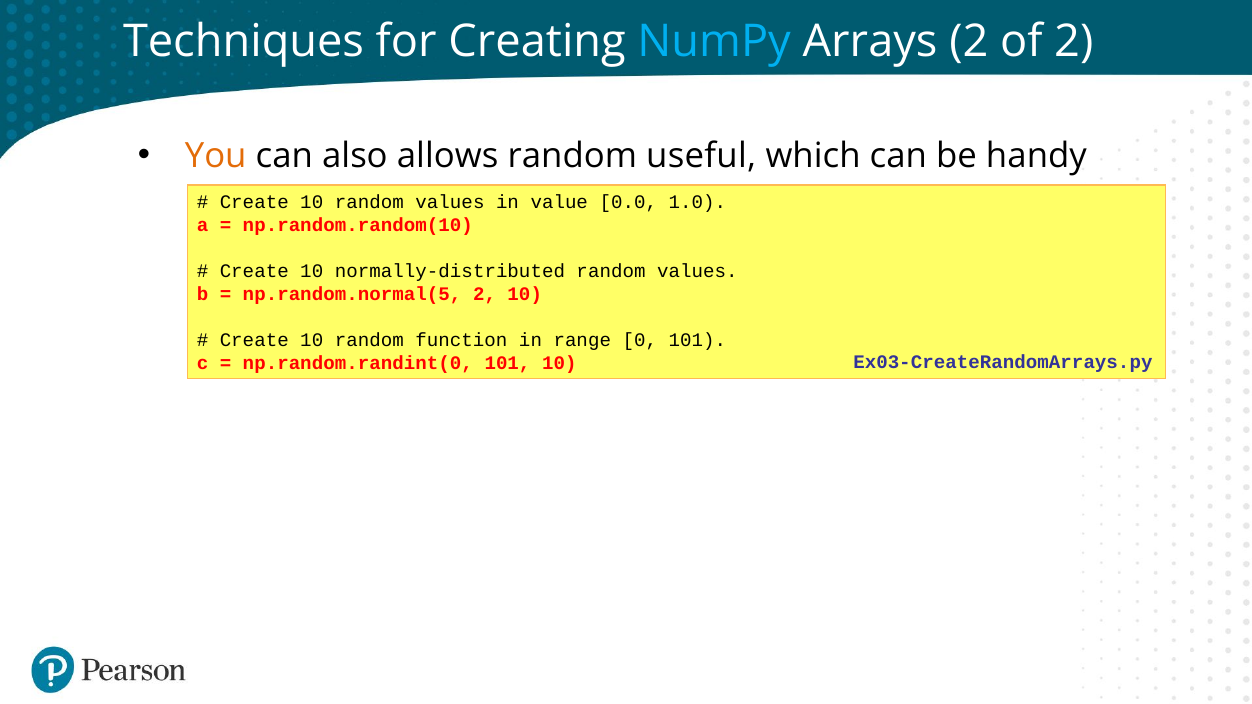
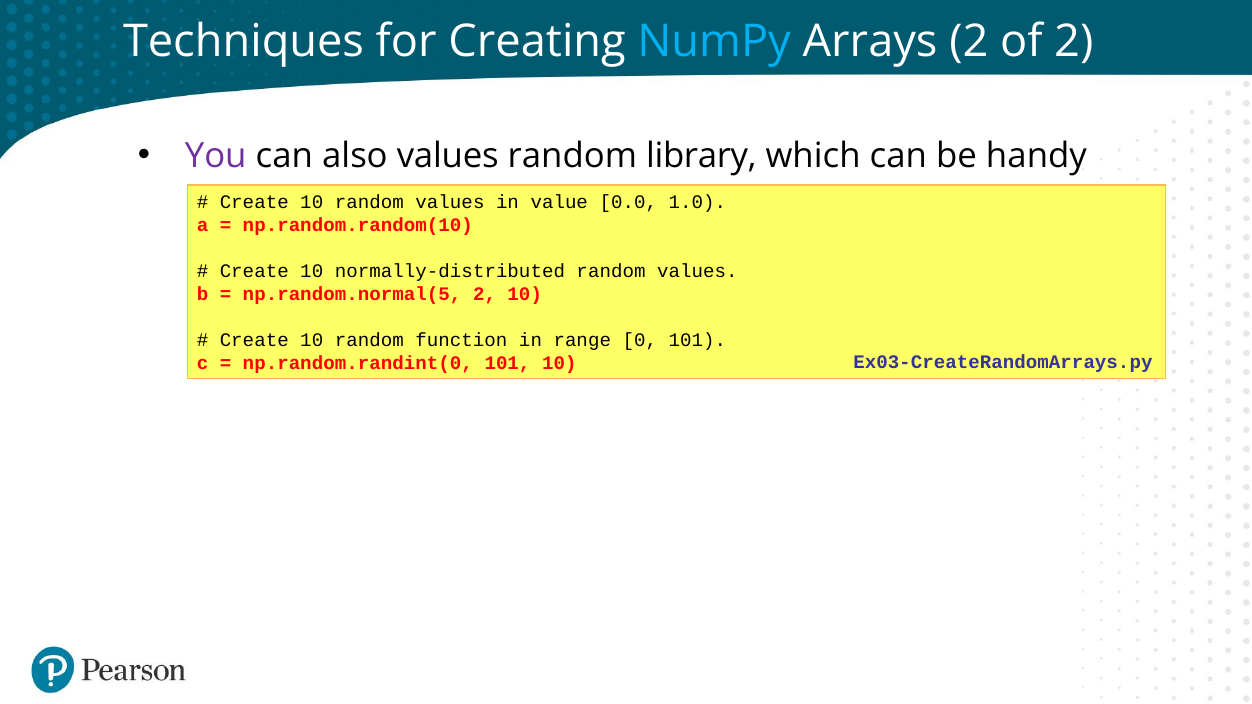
You colour: orange -> purple
also allows: allows -> values
useful: useful -> library
